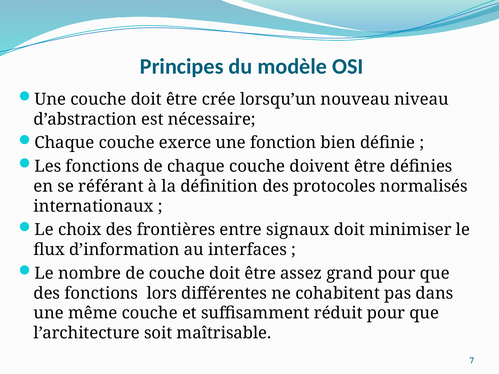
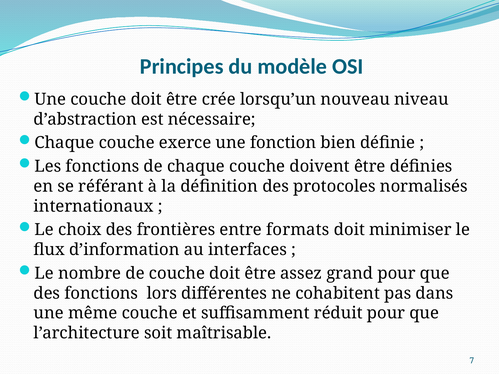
signaux: signaux -> formats
